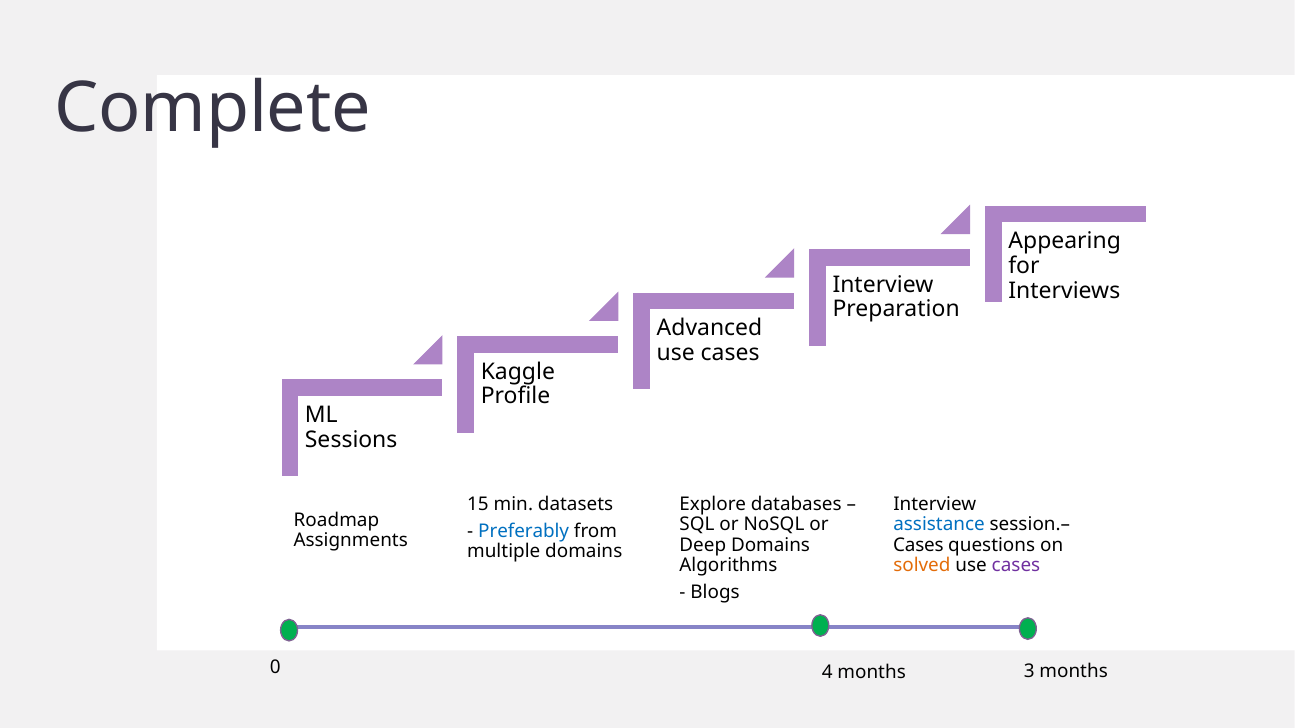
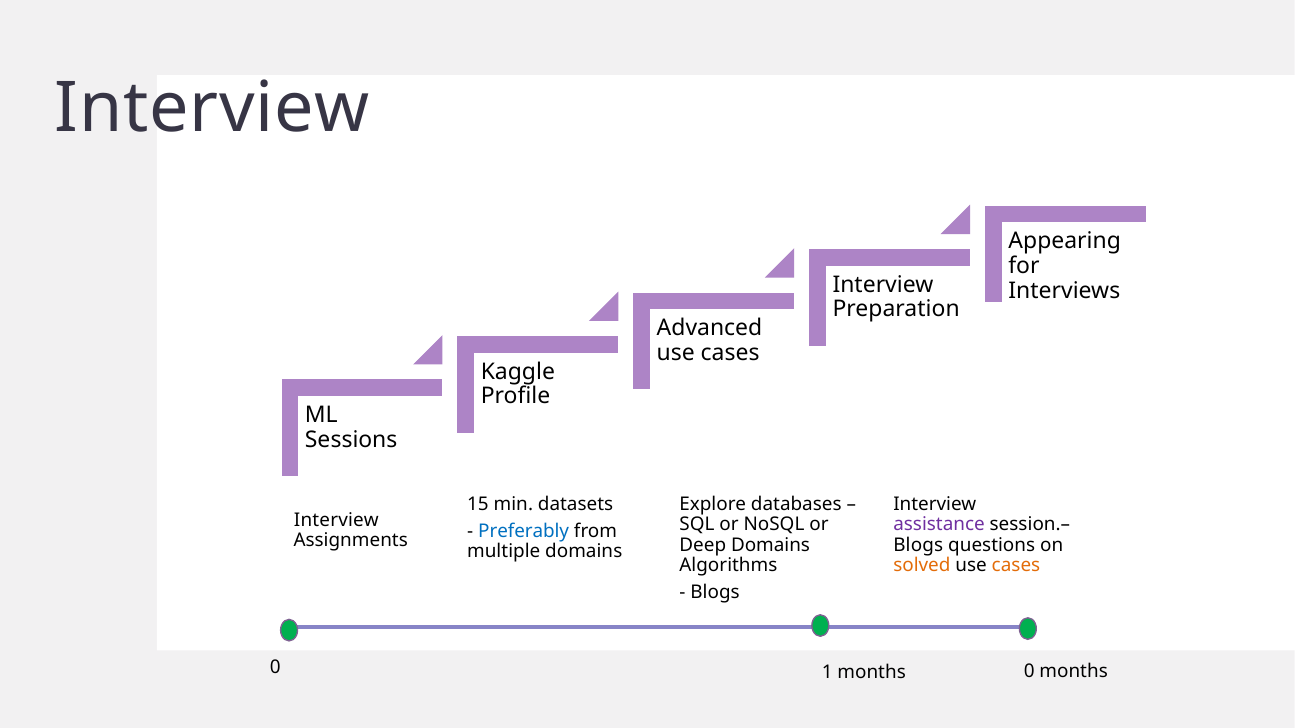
Complete at (213, 109): Complete -> Interview
Roadmap at (336, 520): Roadmap -> Interview
assistance colour: blue -> purple
Cases at (918, 545): Cases -> Blogs
cases at (1016, 566) colour: purple -> orange
4: 4 -> 1
months 3: 3 -> 0
